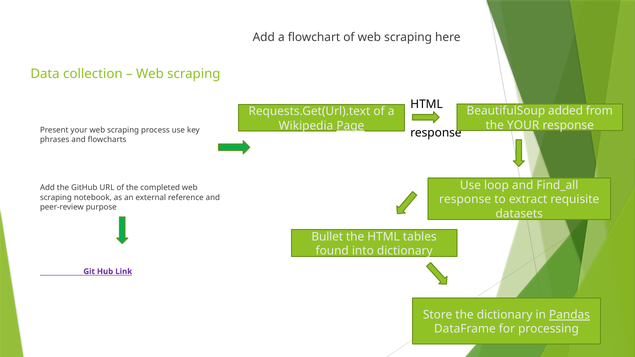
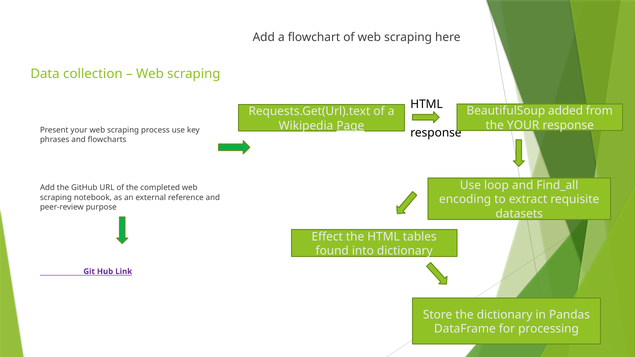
response at (465, 200): response -> encoding
Bullet: Bullet -> Effect
Pandas underline: present -> none
